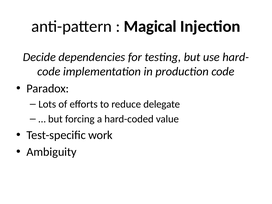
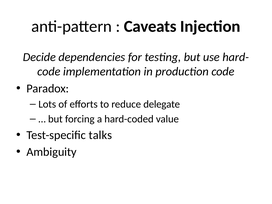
Magical: Magical -> Caveats
work: work -> talks
